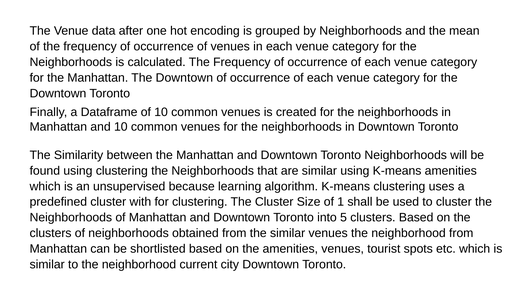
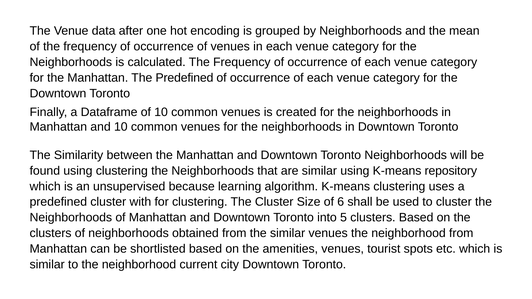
Manhattan The Downtown: Downtown -> Predefined
K-means amenities: amenities -> repository
1: 1 -> 6
